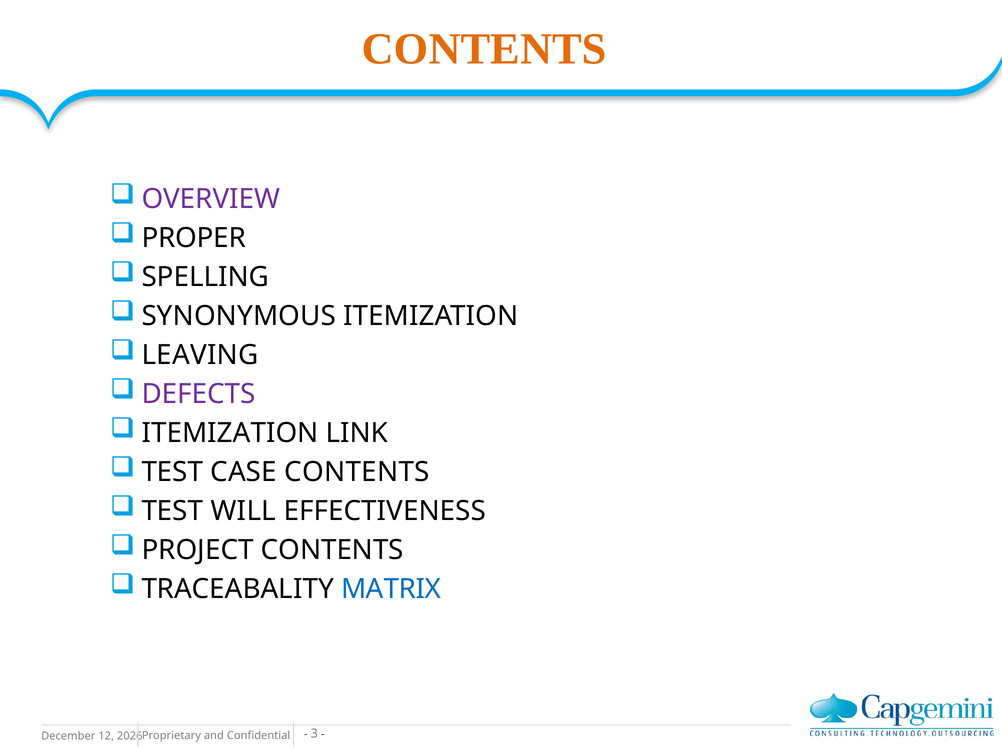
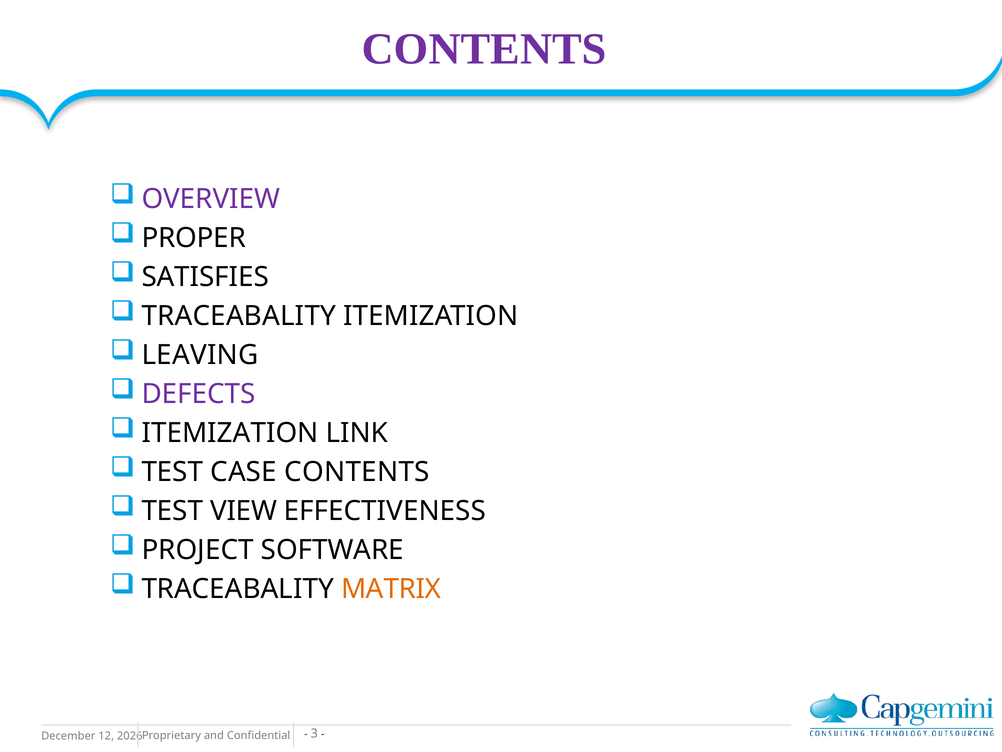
CONTENTS at (484, 49) colour: orange -> purple
SPELLING: SPELLING -> SATISFIES
SYNONYMOUS at (239, 316): SYNONYMOUS -> TRACEABALITY
WILL: WILL -> VIEW
PROJECT CONTENTS: CONTENTS -> SOFTWARE
MATRIX colour: blue -> orange
